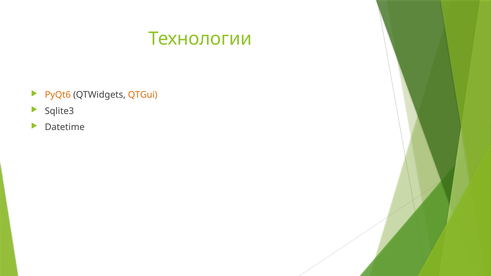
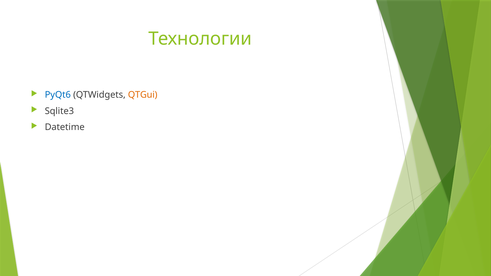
PyQt6 colour: orange -> blue
